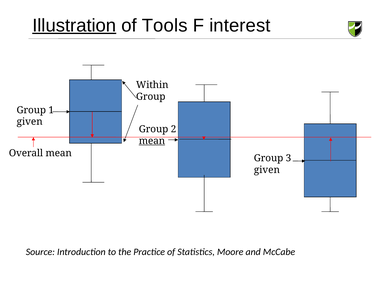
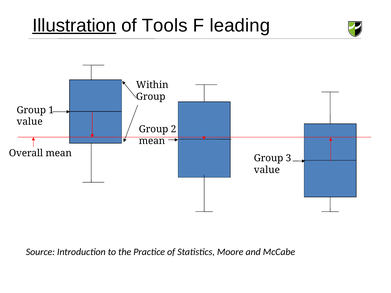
interest: interest -> leading
given at (30, 122): given -> value
mean at (152, 141) underline: present -> none
given at (267, 170): given -> value
